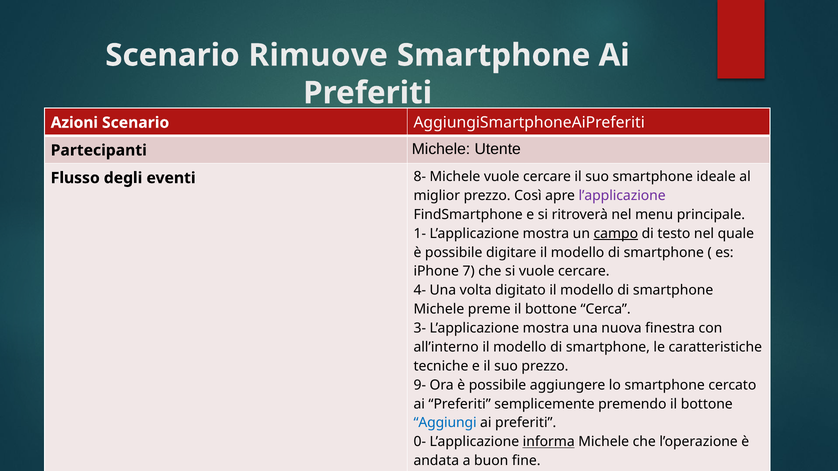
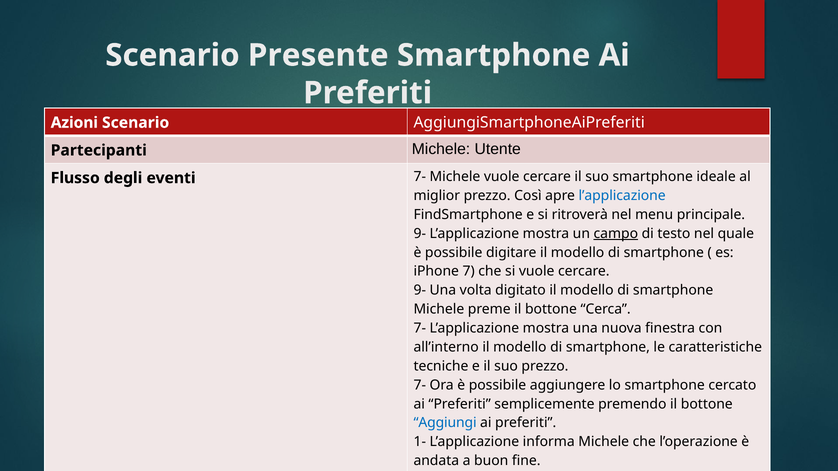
Rimuove: Rimuove -> Presente
eventi 8-: 8- -> 7-
l’applicazione at (622, 196) colour: purple -> blue
1- at (420, 234): 1- -> 9-
4- at (420, 291): 4- -> 9-
3- at (420, 328): 3- -> 7-
9- at (420, 385): 9- -> 7-
0-: 0- -> 1-
informa underline: present -> none
